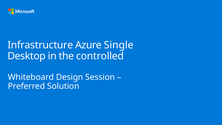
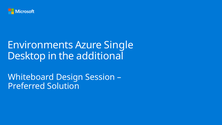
Infrastructure: Infrastructure -> Environments
controlled: controlled -> additional
